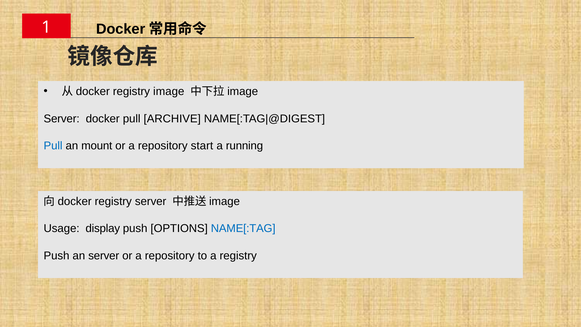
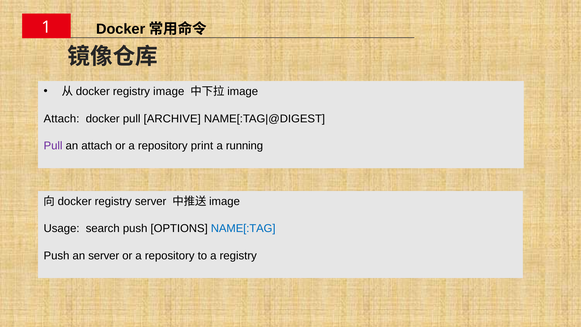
Server at (62, 119): Server -> Attach
Pull at (53, 146) colour: blue -> purple
an mount: mount -> attach
start: start -> print
display: display -> search
